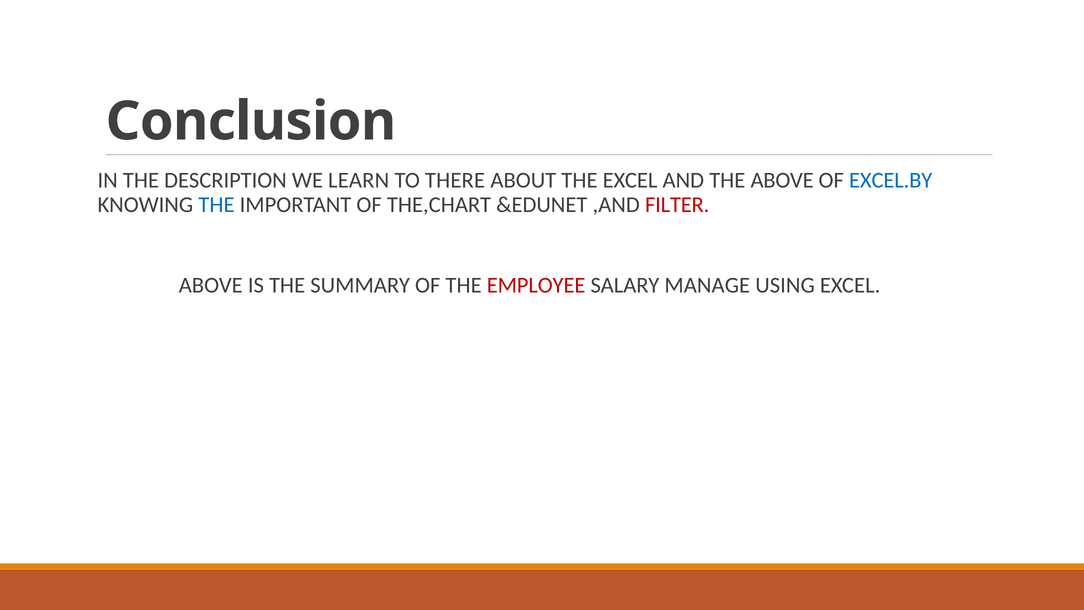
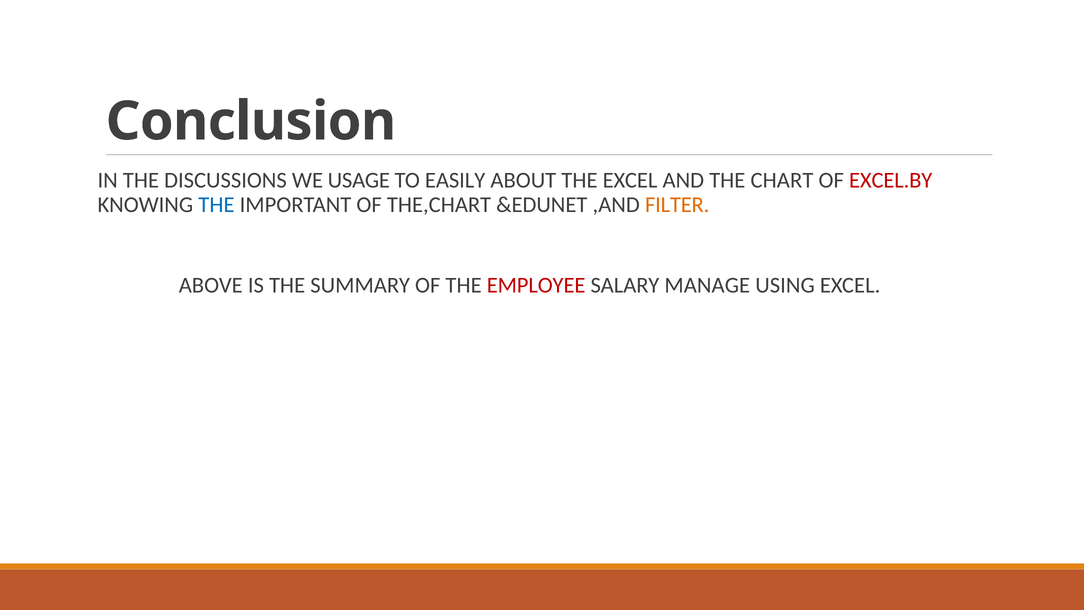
DESCRIPTION: DESCRIPTION -> DISCUSSIONS
LEARN: LEARN -> USAGE
THERE: THERE -> EASILY
THE ABOVE: ABOVE -> CHART
EXCEL.BY colour: blue -> red
FILTER colour: red -> orange
